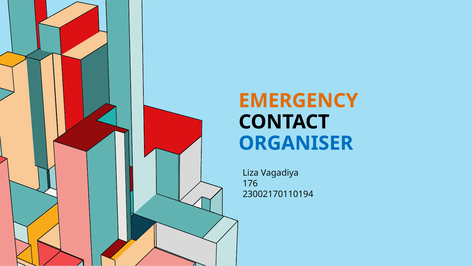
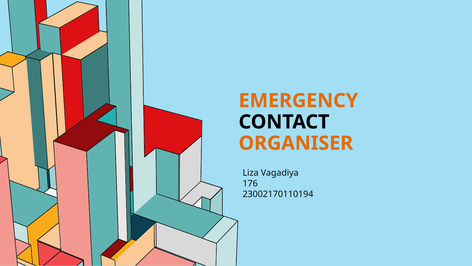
ORGANISER colour: blue -> orange
